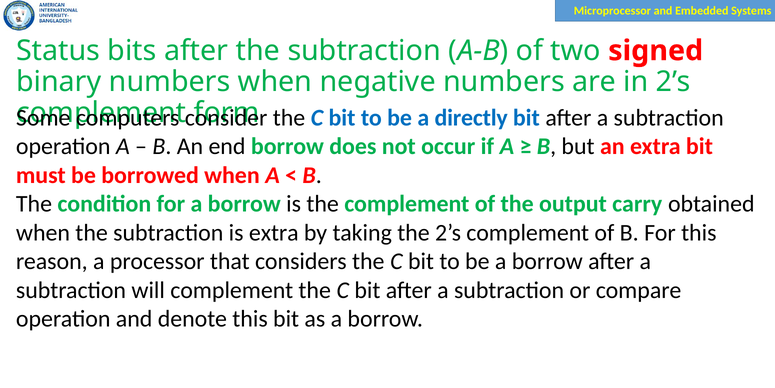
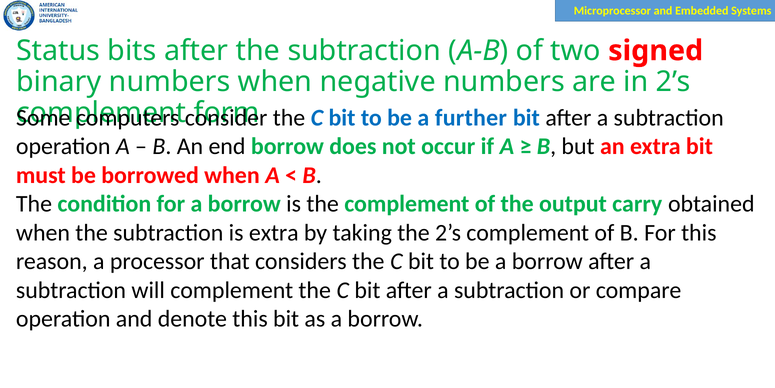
directly: directly -> further
